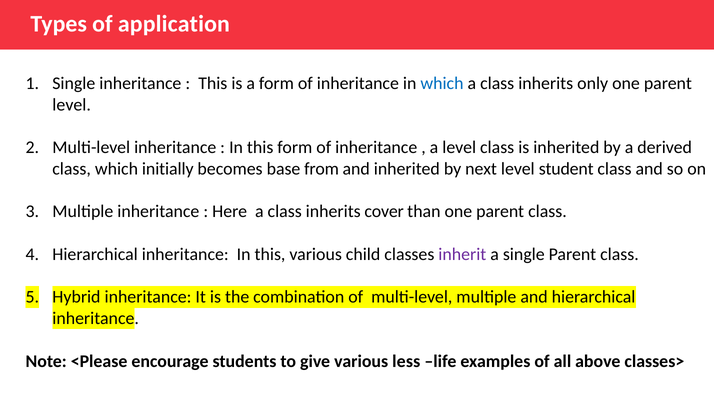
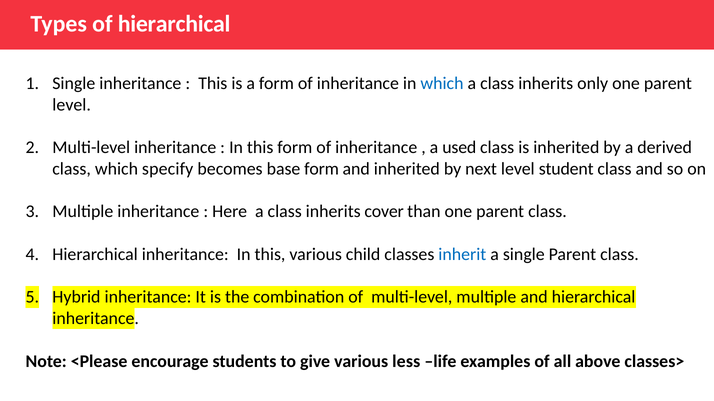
of application: application -> hierarchical
a level: level -> used
initially: initially -> specify
base from: from -> form
inherit colour: purple -> blue
